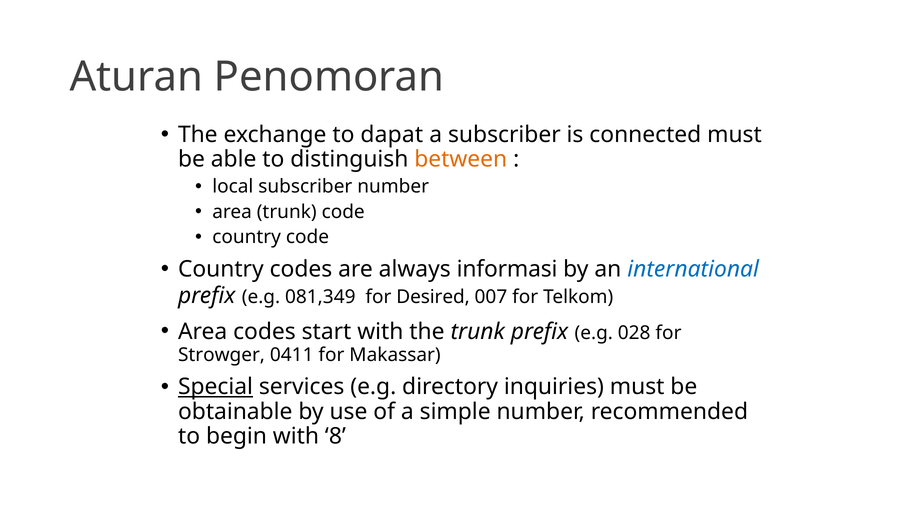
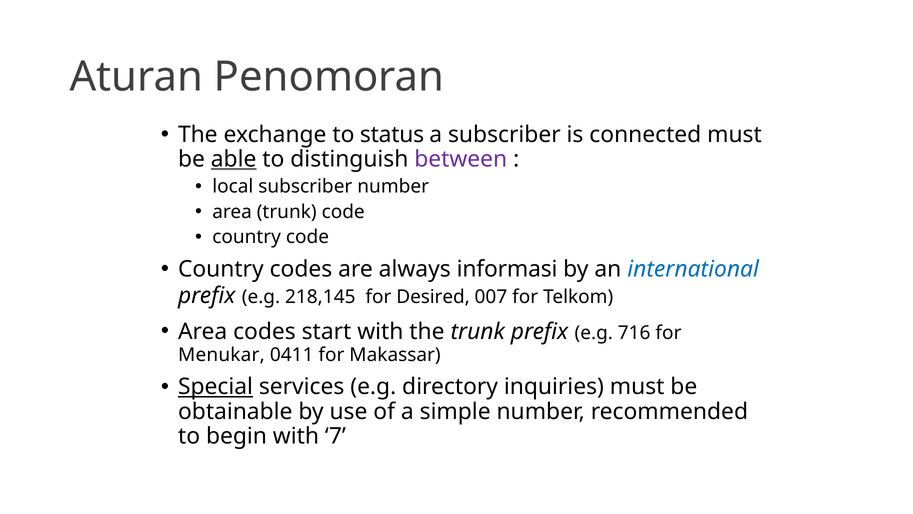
dapat: dapat -> status
able underline: none -> present
between colour: orange -> purple
081,349: 081,349 -> 218,145
028: 028 -> 716
Strowger: Strowger -> Menukar
8: 8 -> 7
